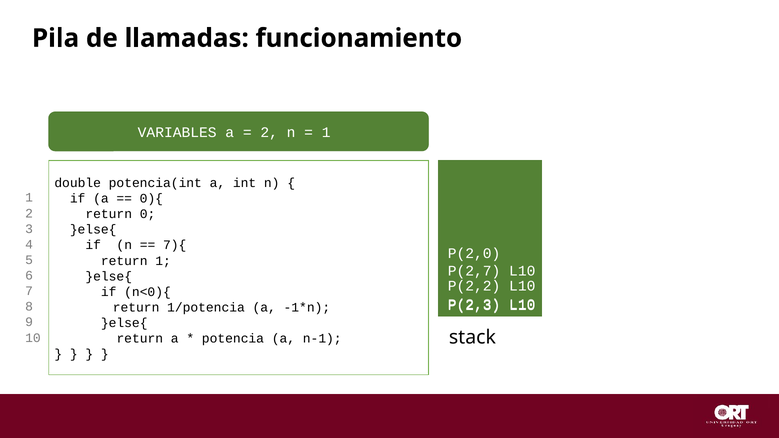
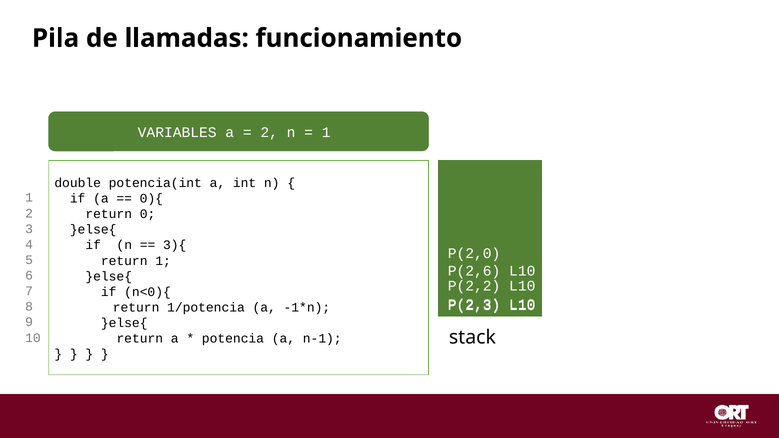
7){: 7){ -> 3){
P(2,7: P(2,7 -> P(2,6
